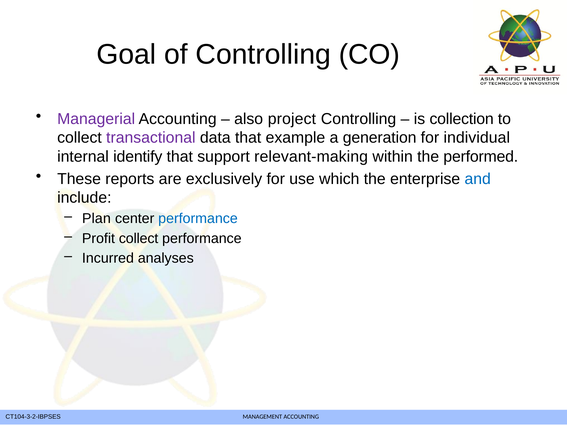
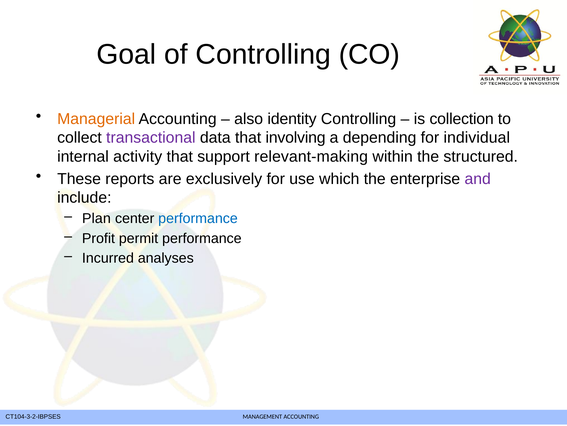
Managerial colour: purple -> orange
project: project -> identity
example: example -> involving
generation: generation -> depending
identify: identify -> activity
performed: performed -> structured
and colour: blue -> purple
Profit collect: collect -> permit
